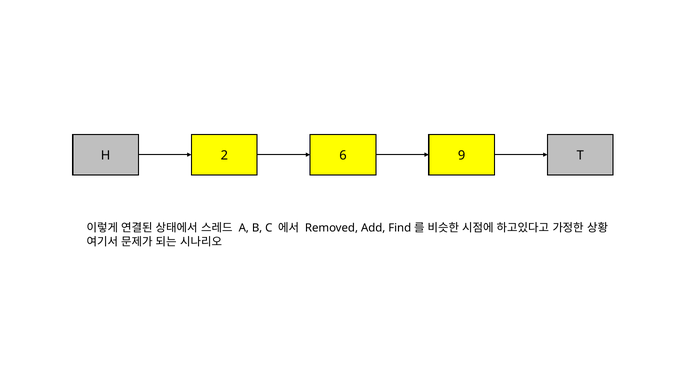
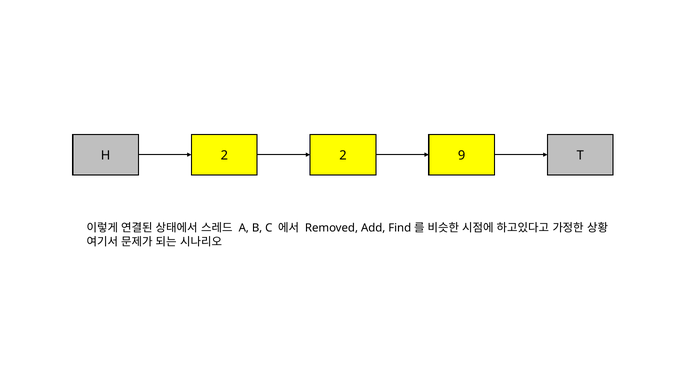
2 6: 6 -> 2
